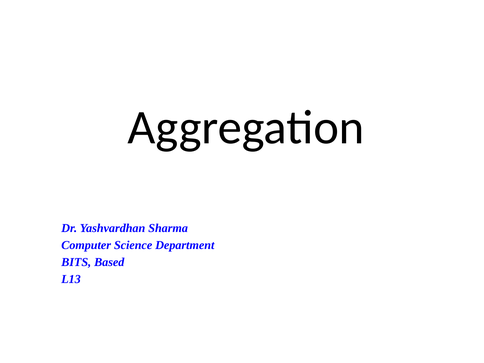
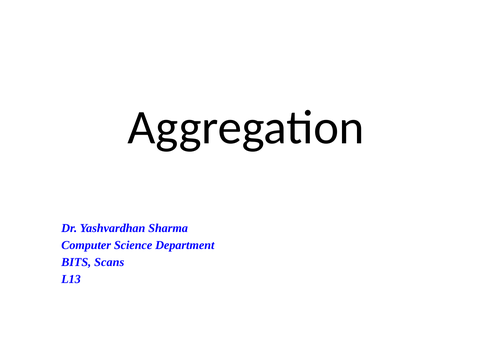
Based: Based -> Scans
